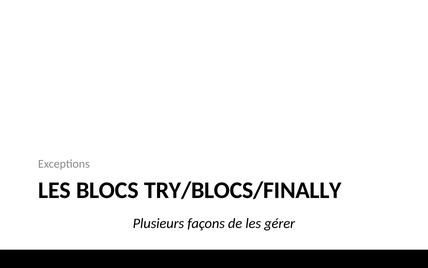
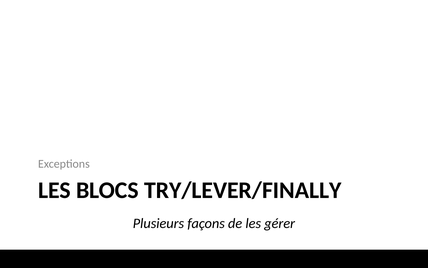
TRY/BLOCS/FINALLY: TRY/BLOCS/FINALLY -> TRY/LEVER/FINALLY
